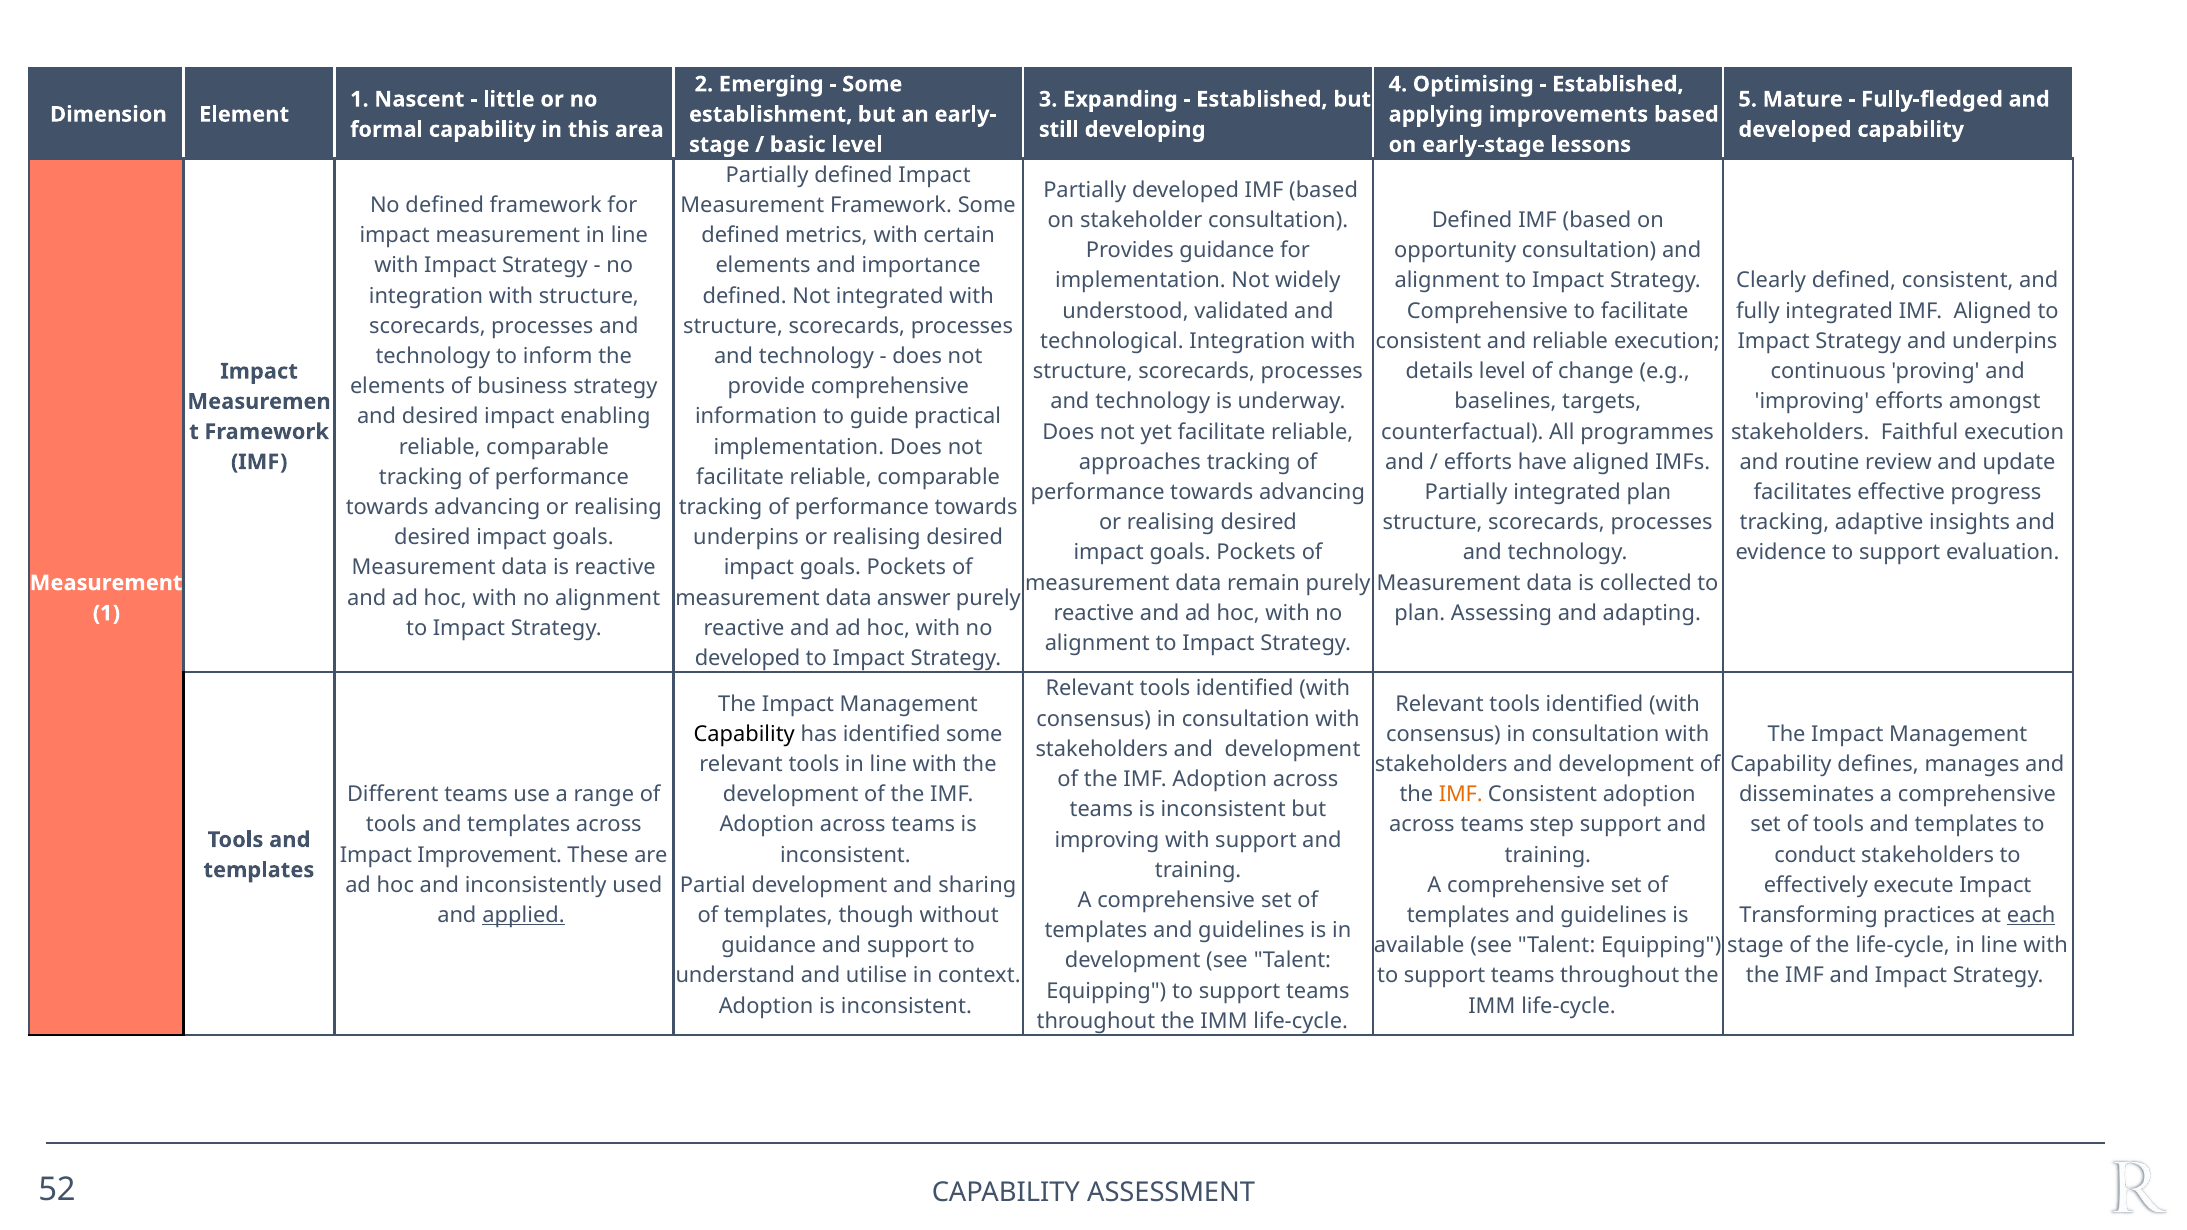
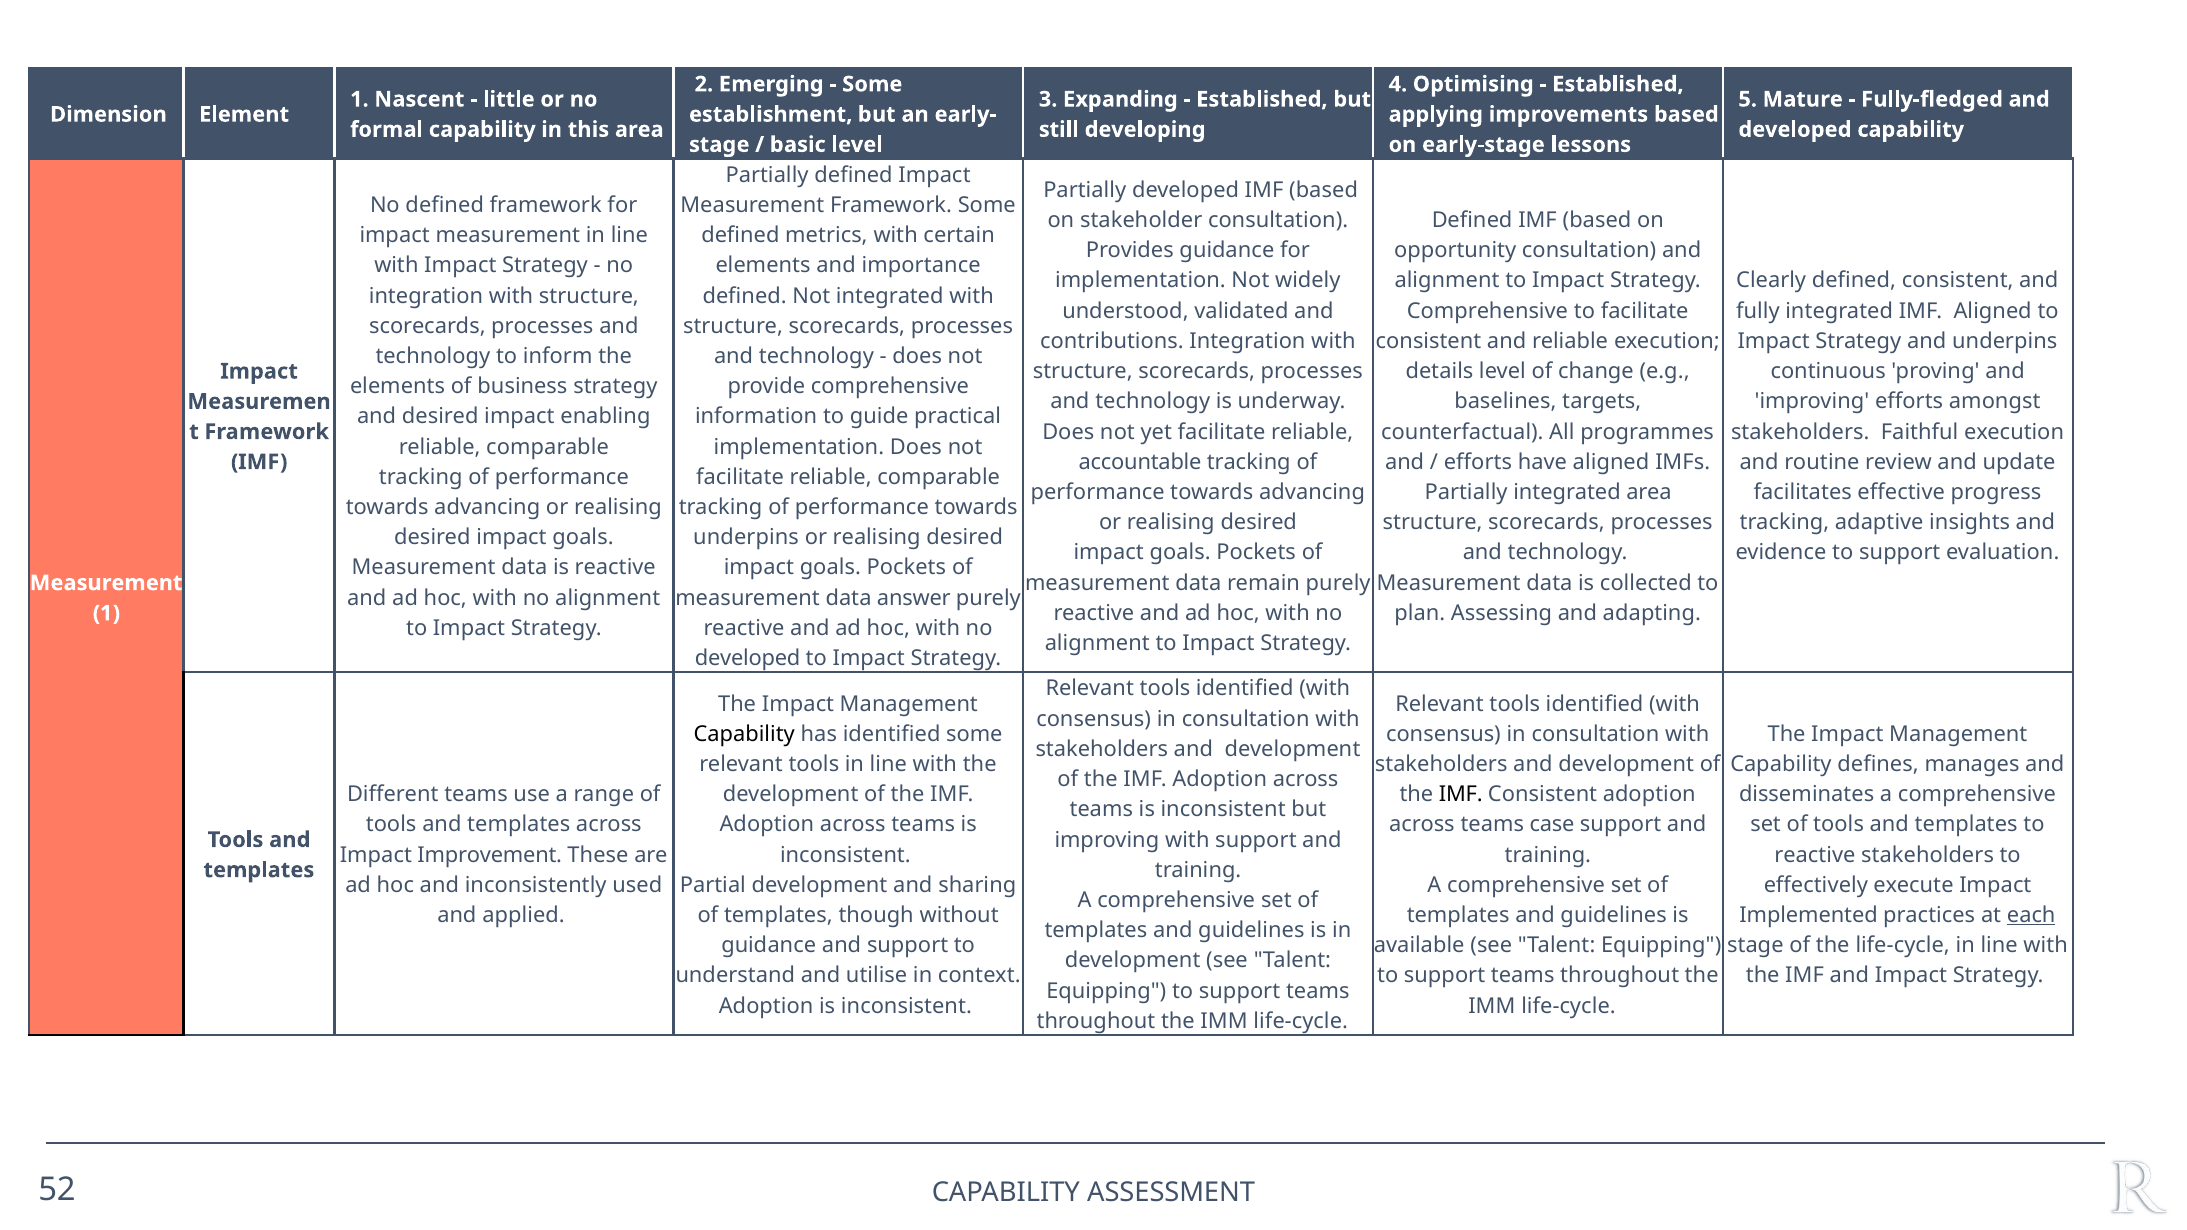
technological: technological -> contributions
approaches: approaches -> accountable
integrated plan: plan -> area
IMF at (1461, 795) colour: orange -> black
step: step -> case
conduct at (1815, 855): conduct -> reactive
applied underline: present -> none
Transforming: Transforming -> Implemented
